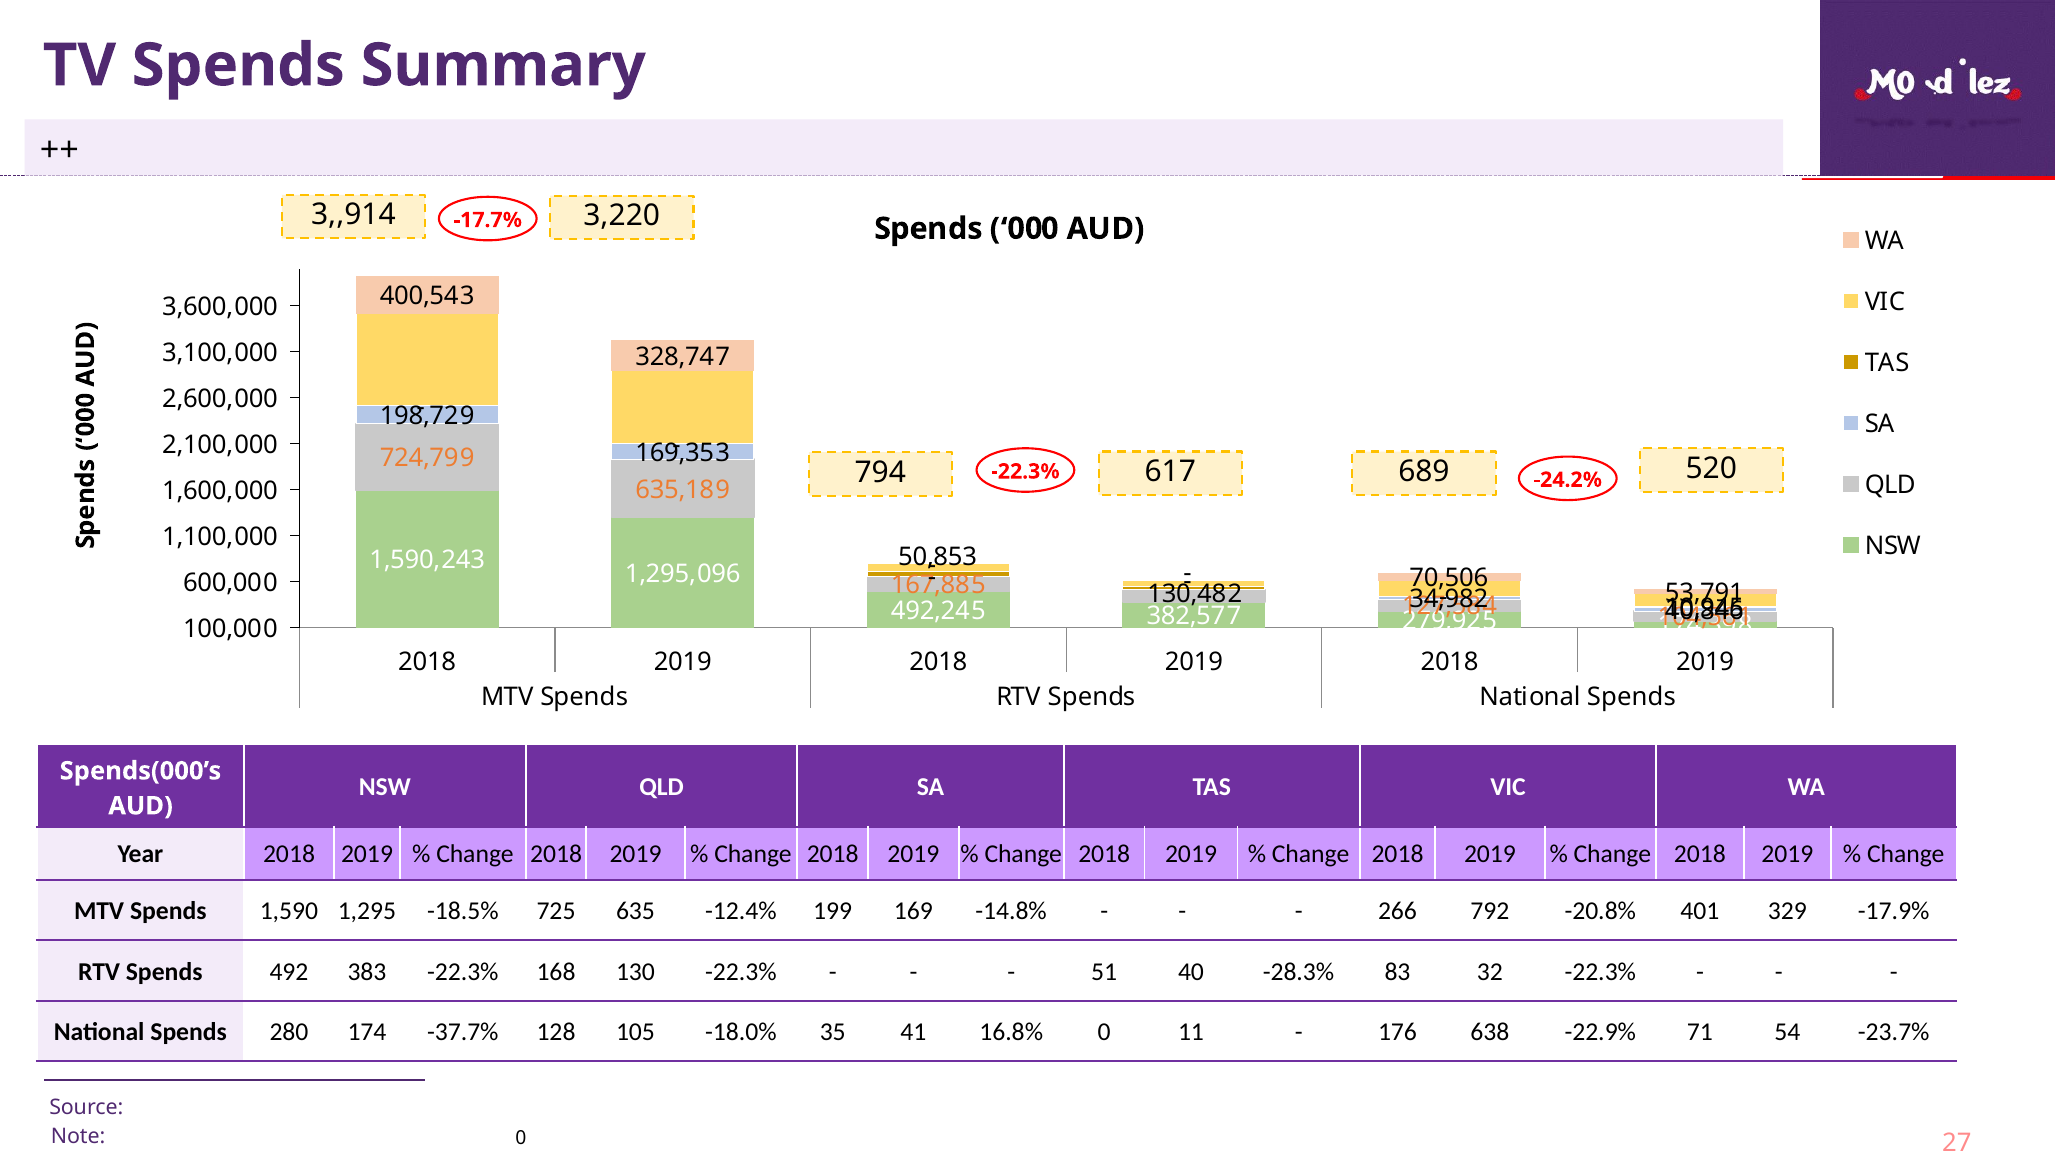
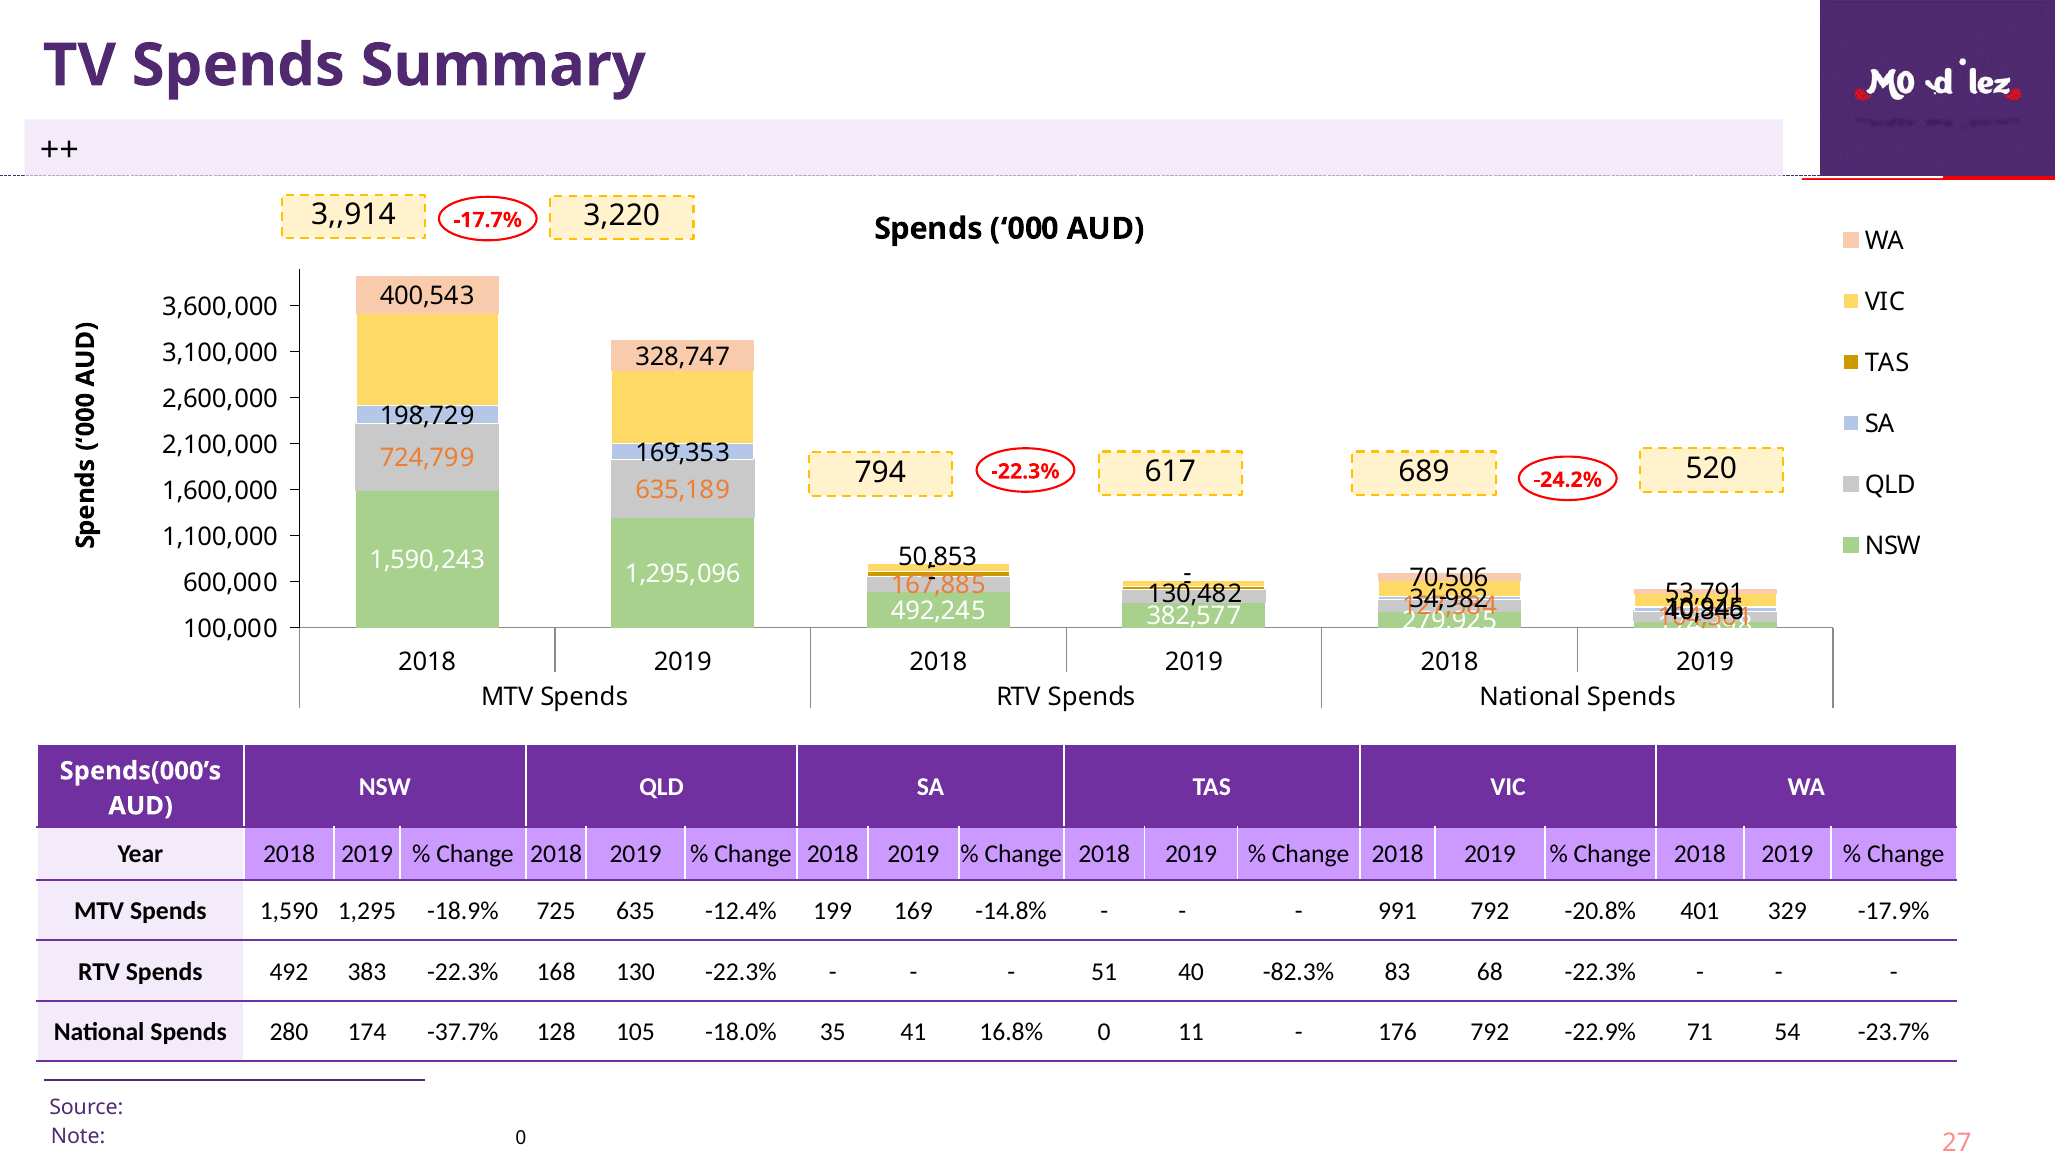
-18.5%: -18.5% -> -18.9%
266: 266 -> 991
-28.3%: -28.3% -> -82.3%
32: 32 -> 68
176 638: 638 -> 792
